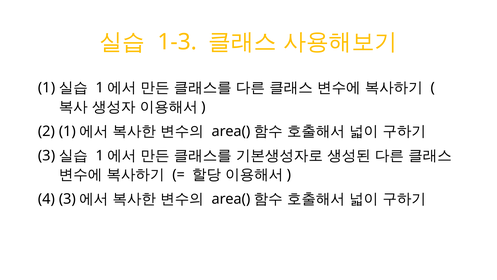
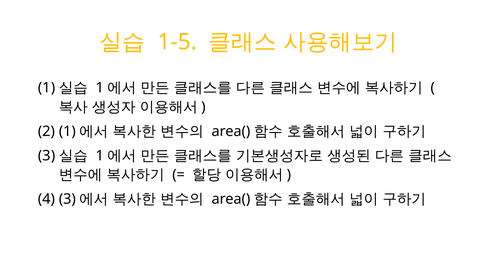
1-3: 1-3 -> 1-5
